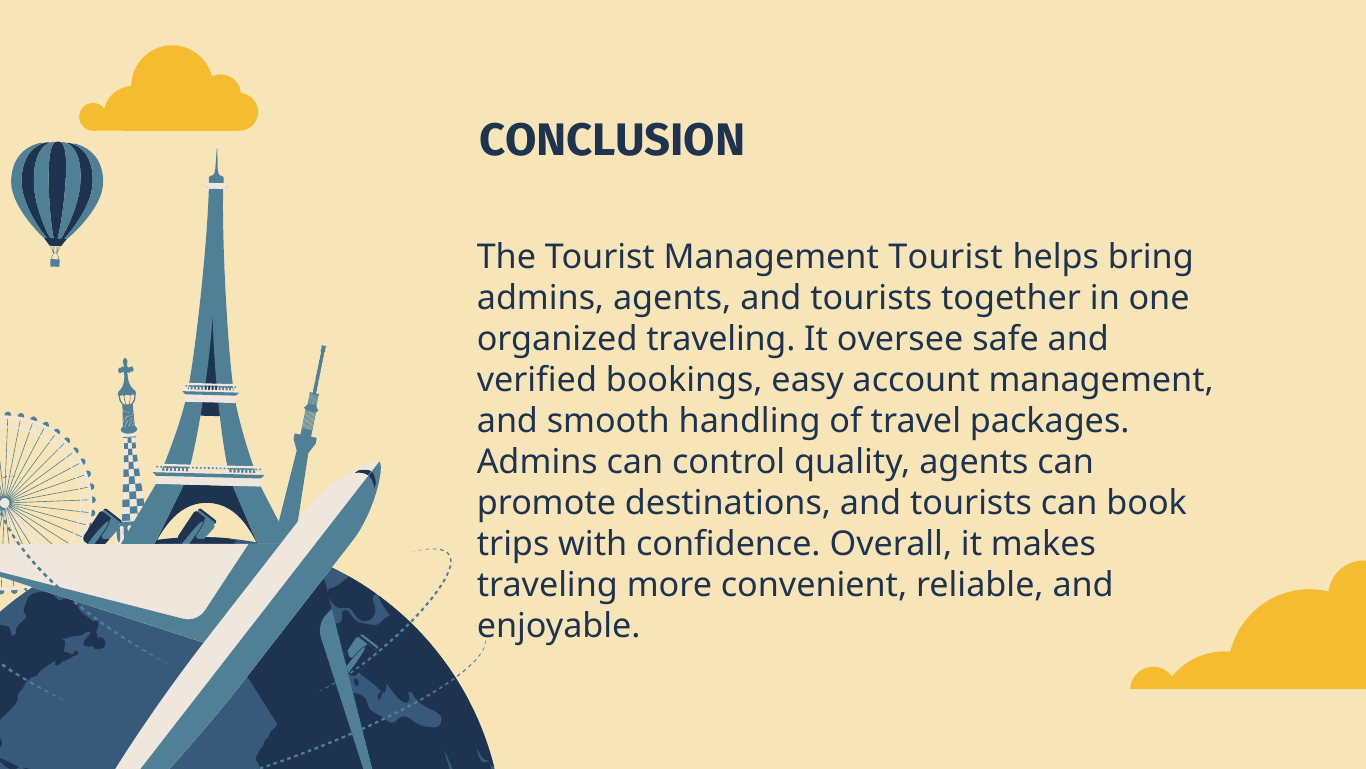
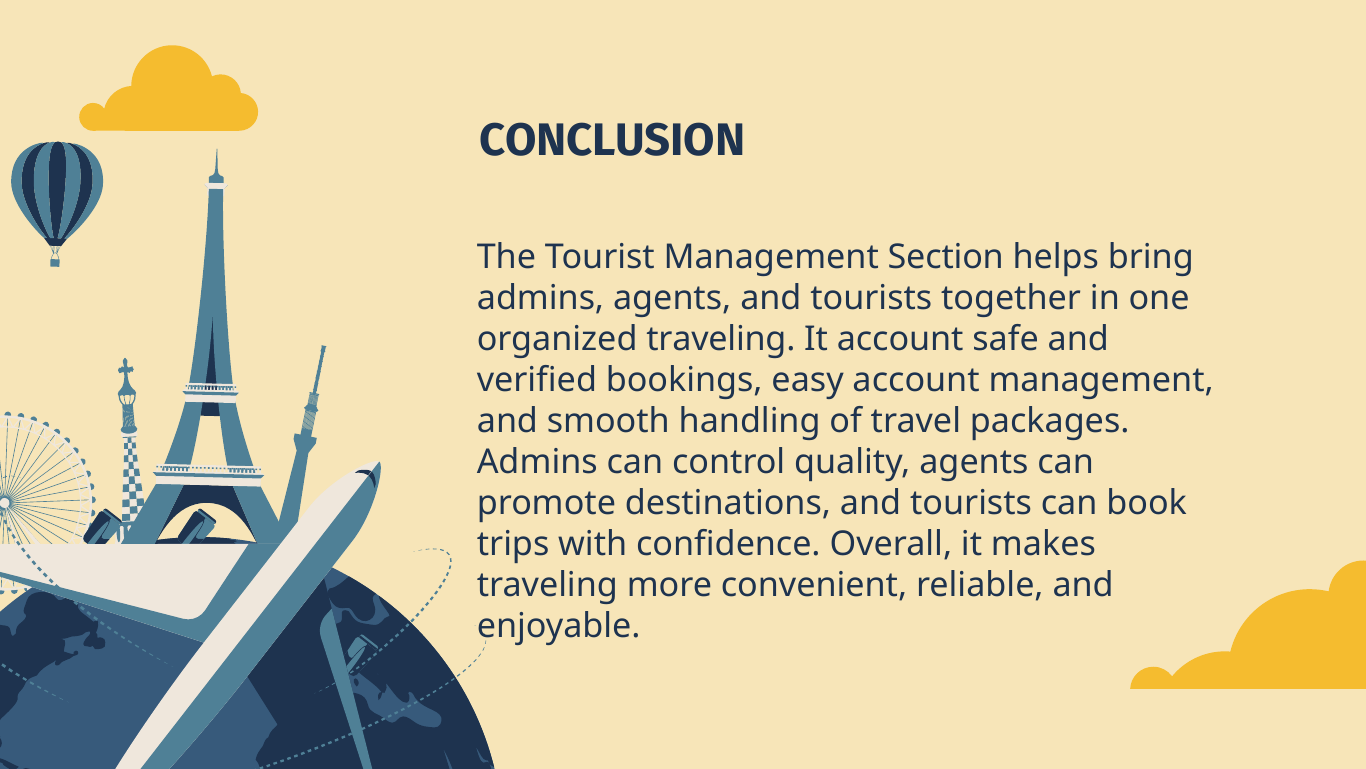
Management Tourist: Tourist -> Section
It oversee: oversee -> account
